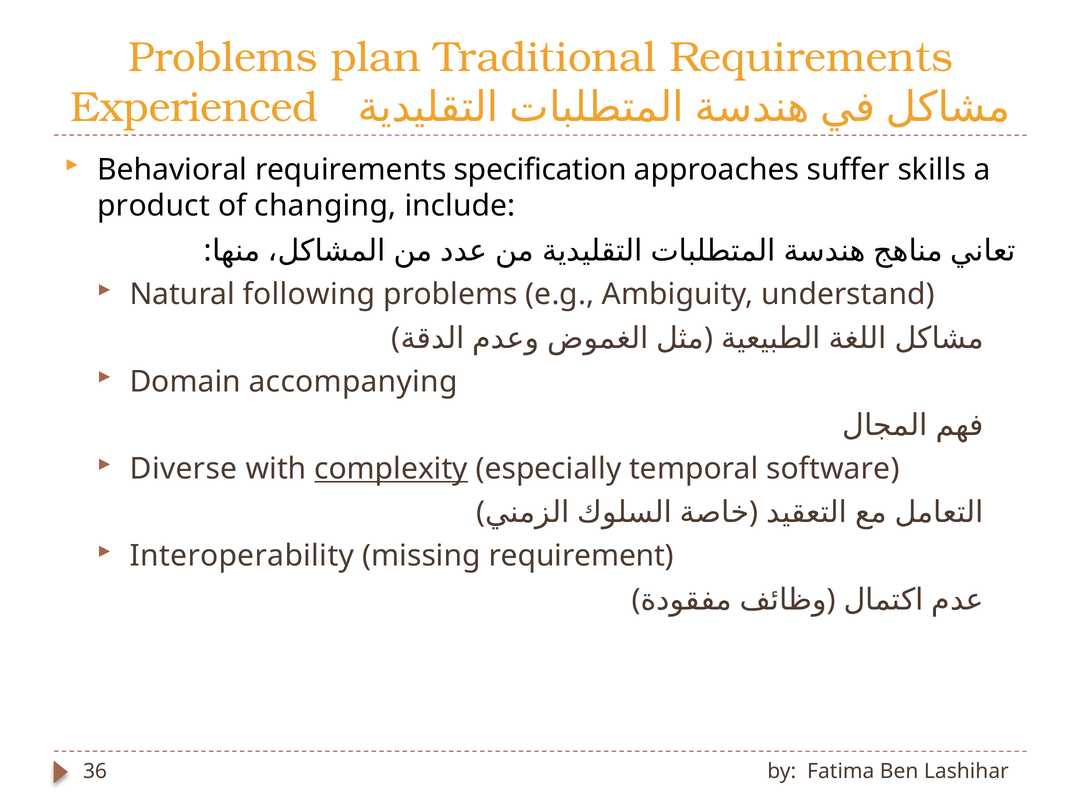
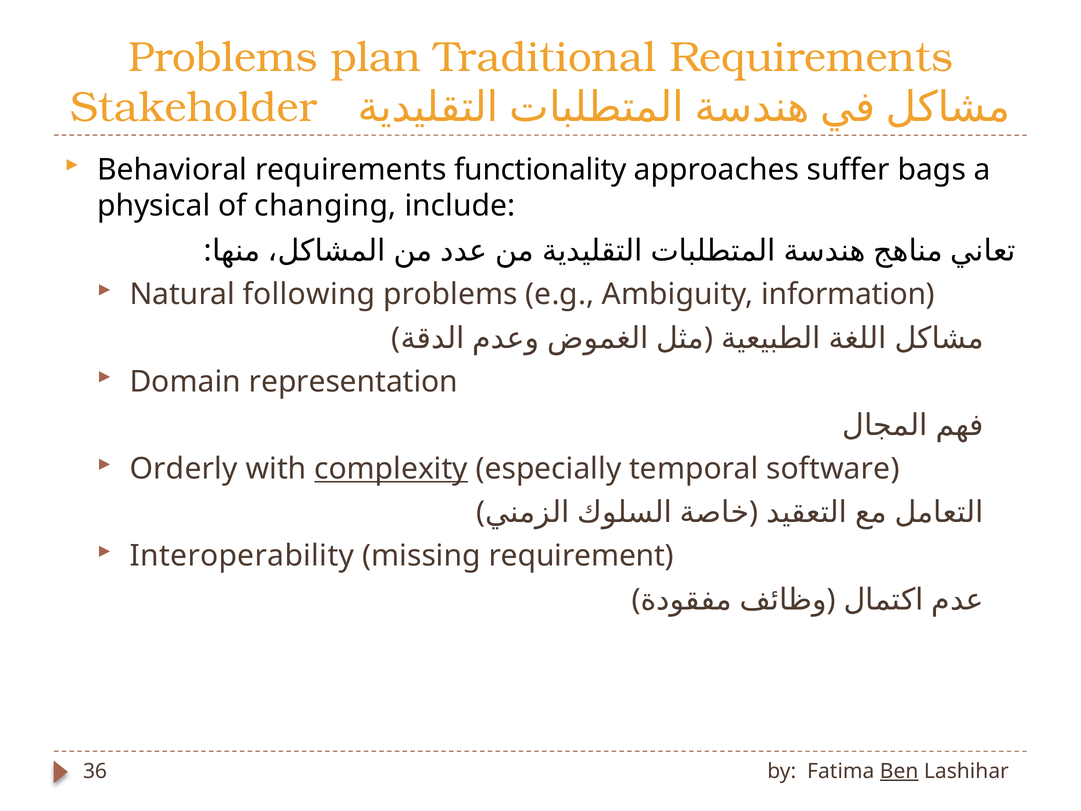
Experienced: Experienced -> Stakeholder
specification: specification -> functionality
skills: skills -> bags
product: product -> physical
understand: understand -> information
accompanying: accompanying -> representation
Diverse: Diverse -> Orderly
Ben underline: none -> present
